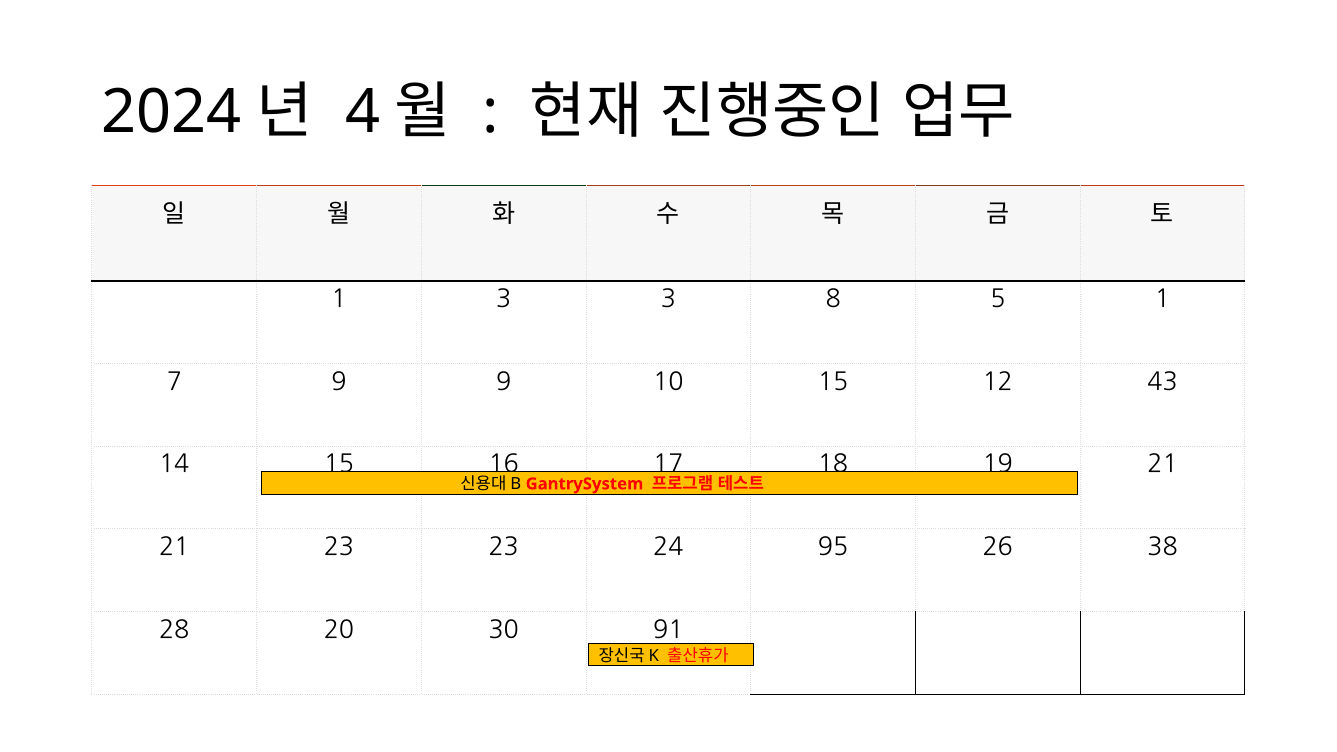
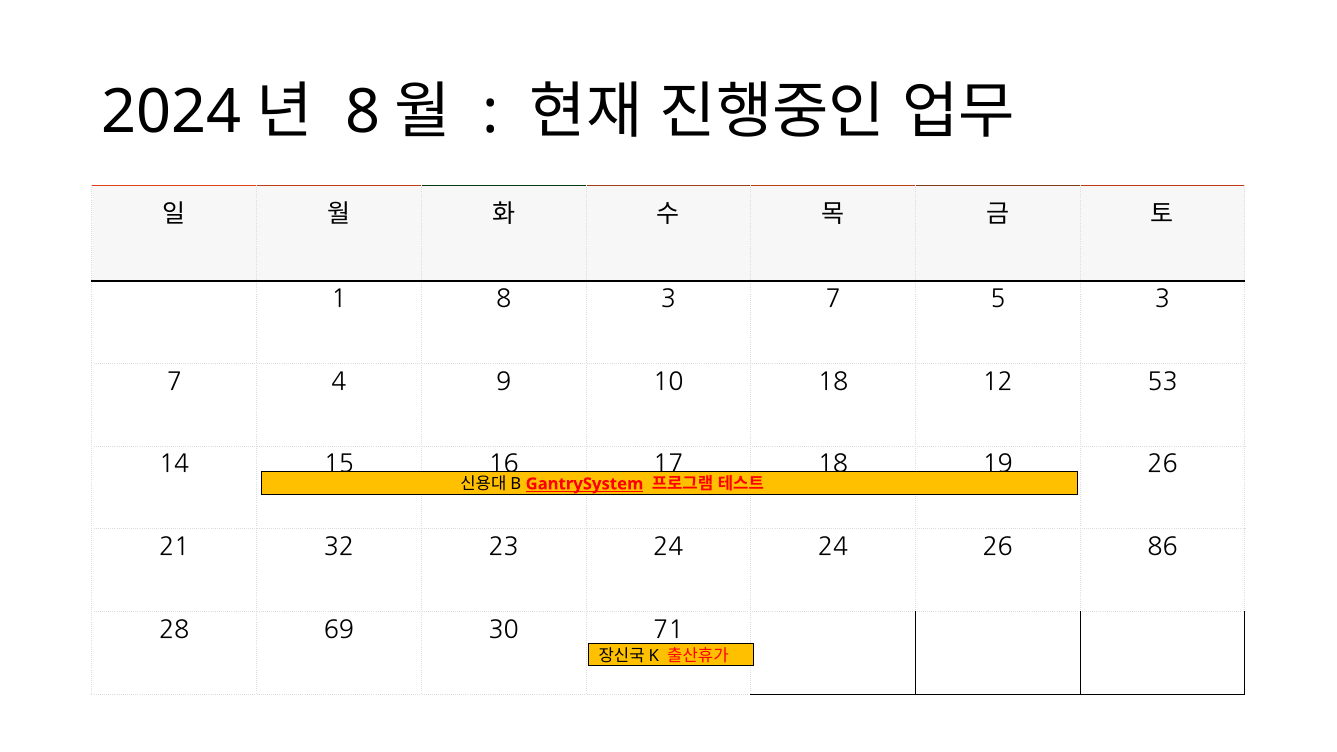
4 at (363, 112): 4 -> 8
1 3: 3 -> 8
8 at (833, 299): 8 -> 7
5 1: 1 -> 3
7 9: 9 -> 4
10 15: 15 -> 18
43: 43 -> 53
21 at (1163, 465): 21 -> 26
GantrySystem underline: none -> present
21 23: 23 -> 32
24 95: 95 -> 24
38: 38 -> 86
20: 20 -> 69
91: 91 -> 71
